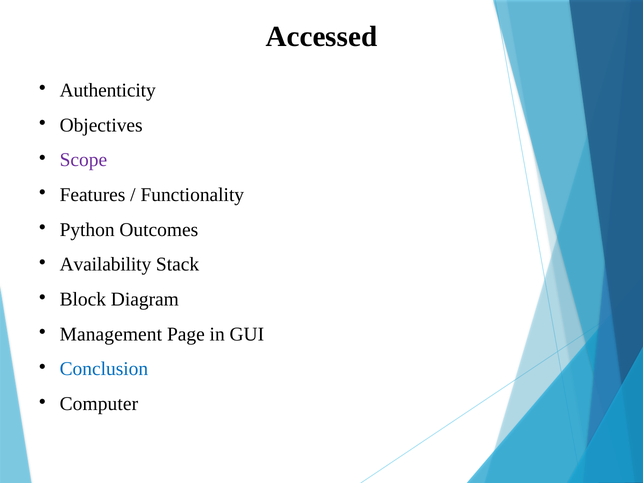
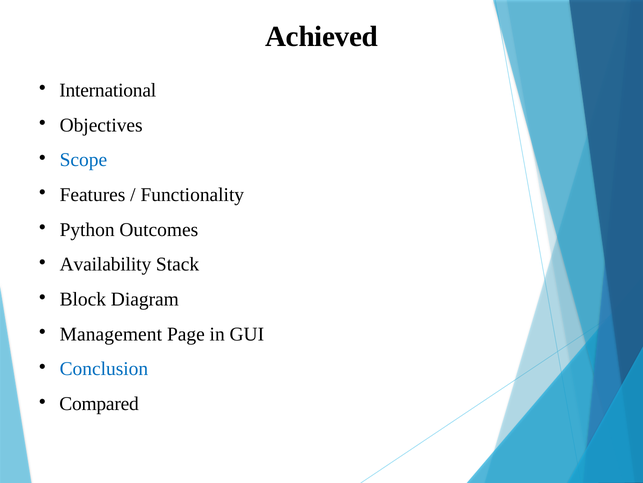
Accessed: Accessed -> Achieved
Authenticity: Authenticity -> International
Scope colour: purple -> blue
Computer: Computer -> Compared
